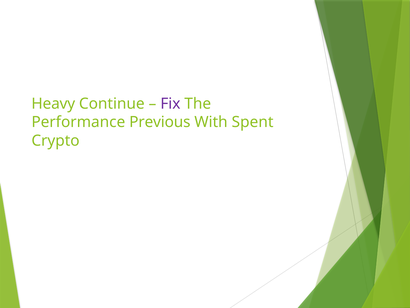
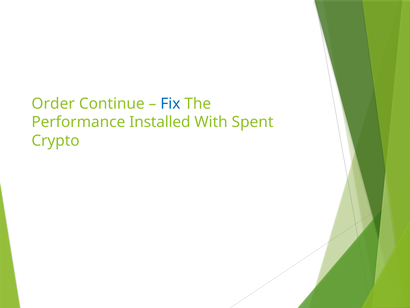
Heavy: Heavy -> Order
Fix colour: purple -> blue
Previous: Previous -> Installed
